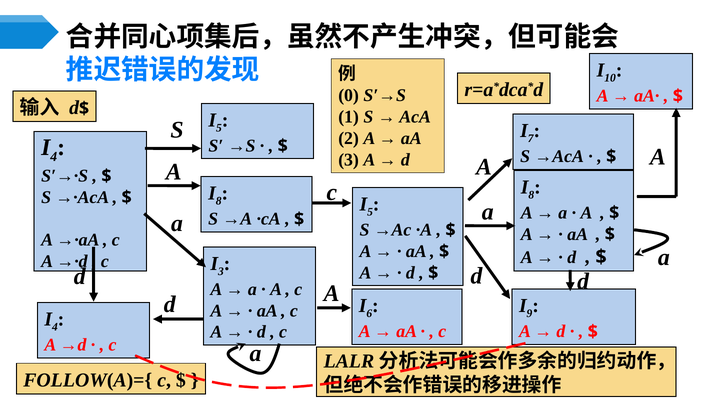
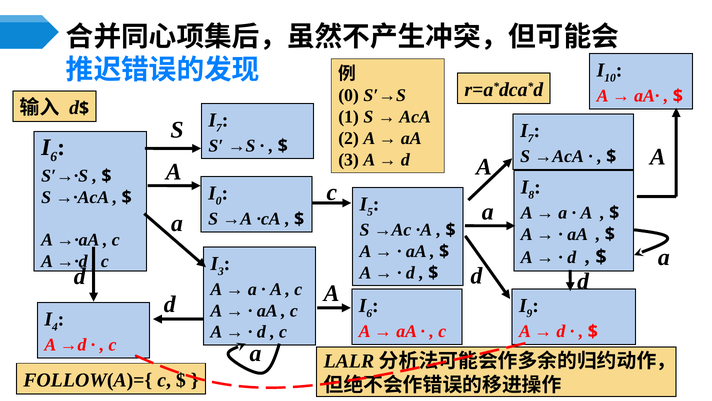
5 at (219, 128): 5 -> 7
4 at (54, 157): 4 -> 6
8 at (219, 201): 8 -> 0
